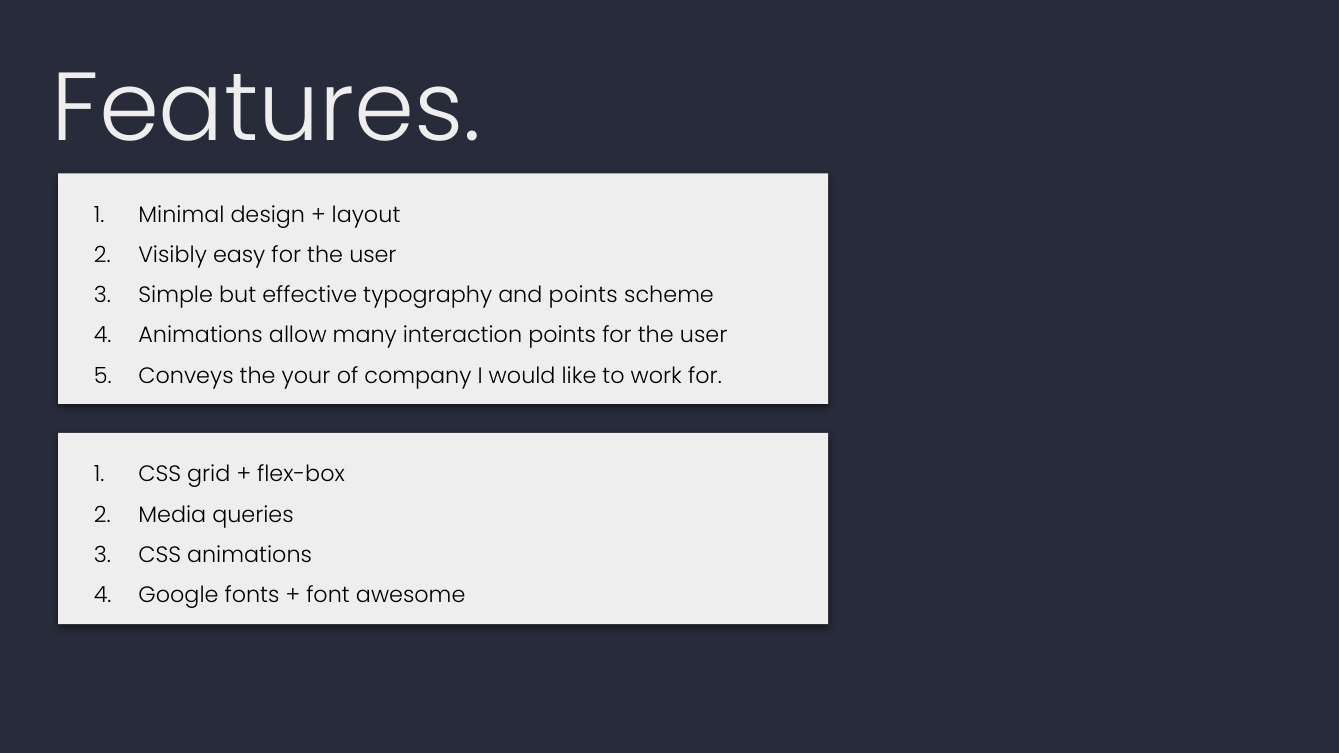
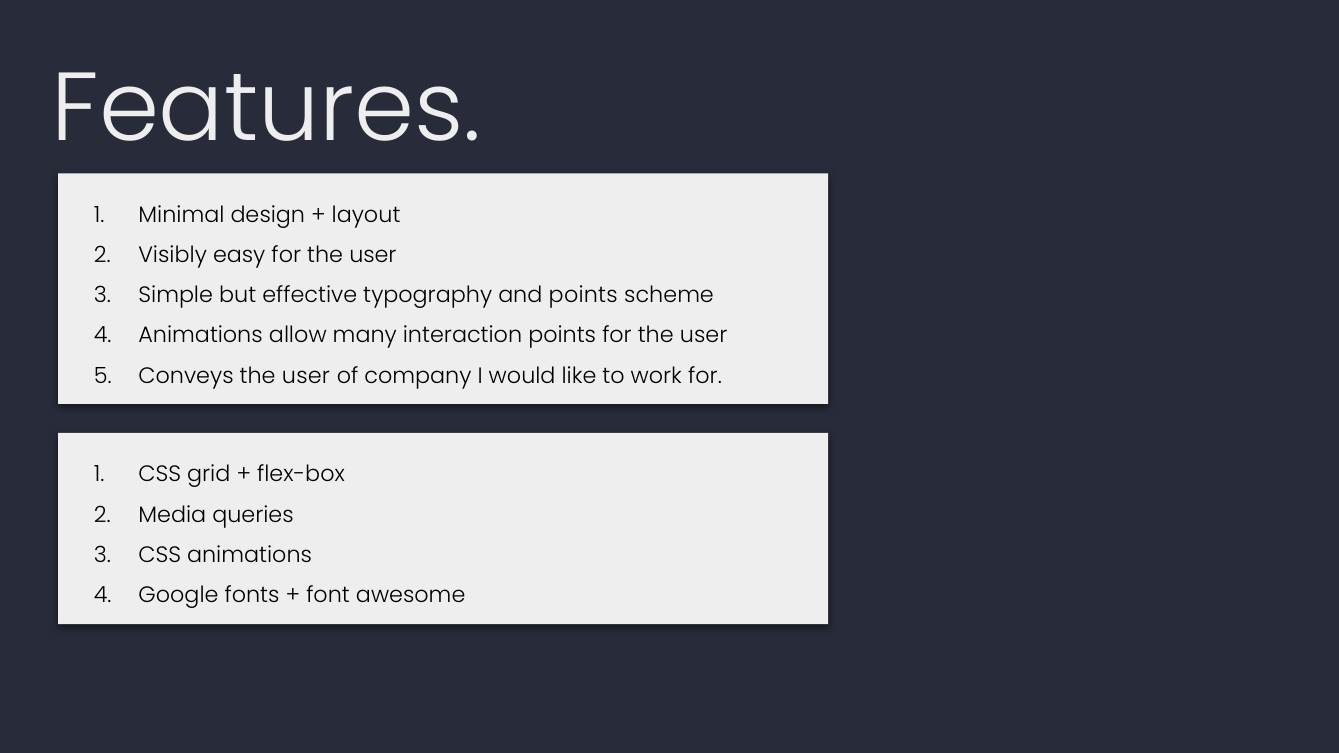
Conveys the your: your -> user
